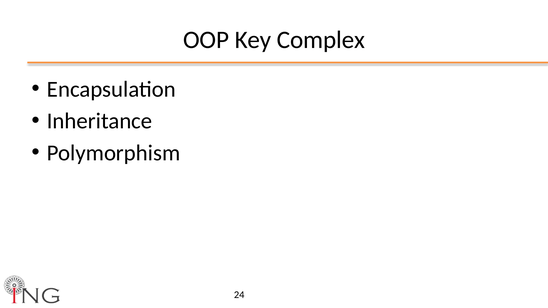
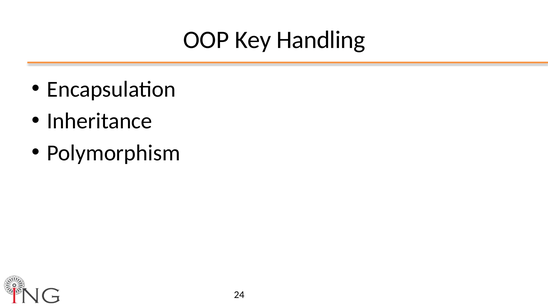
Complex: Complex -> Handling
